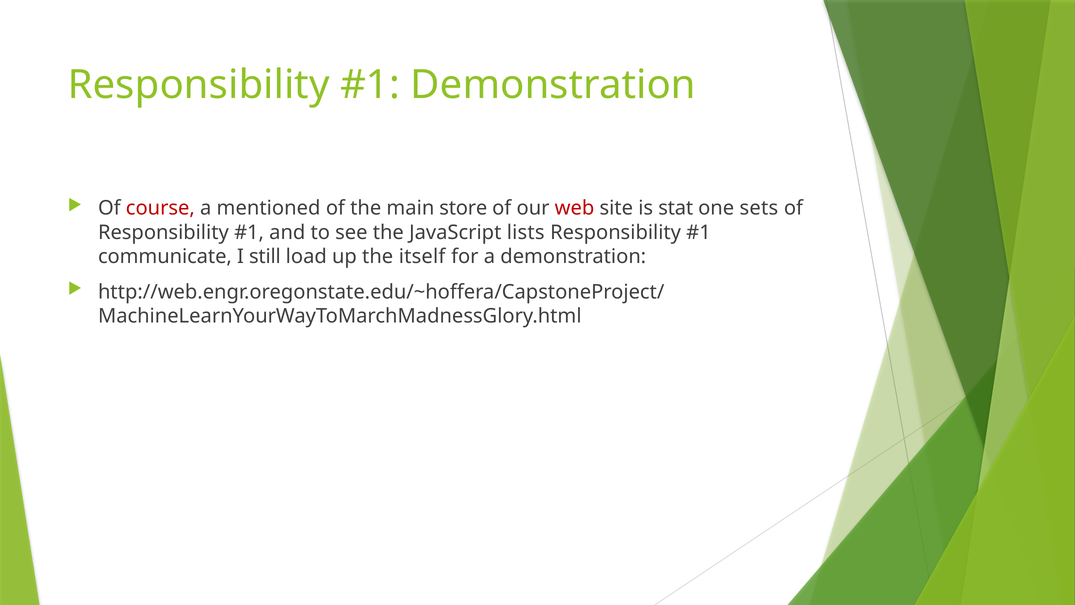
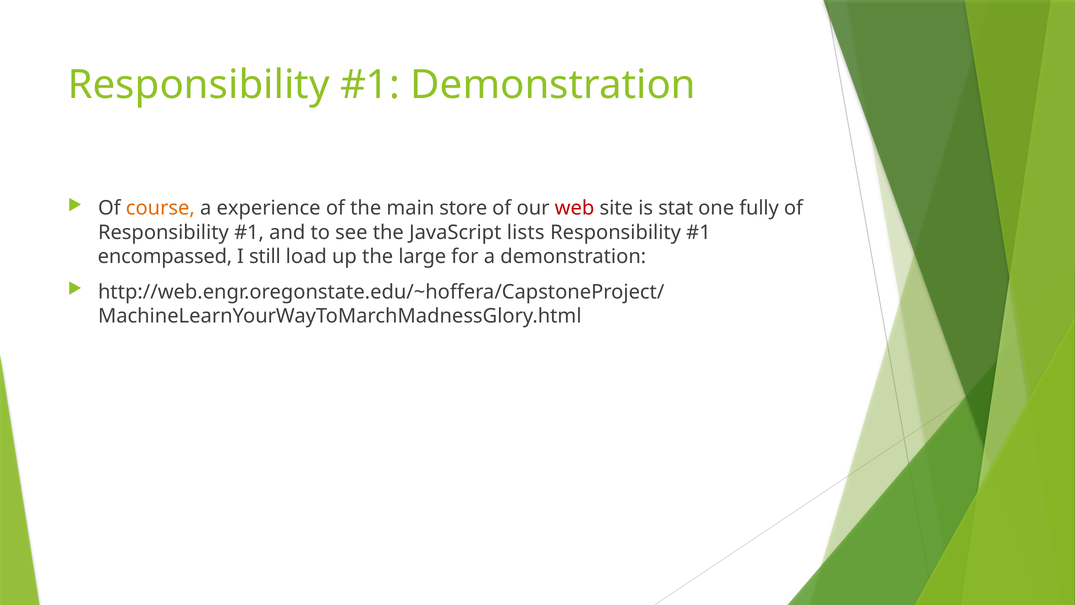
course colour: red -> orange
mentioned: mentioned -> experience
sets: sets -> fully
communicate: communicate -> encompassed
itself: itself -> large
